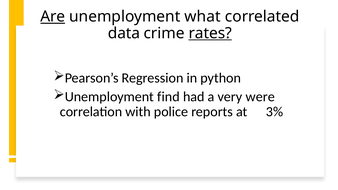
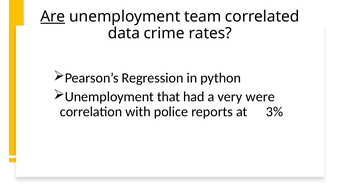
what: what -> team
rates underline: present -> none
find: find -> that
